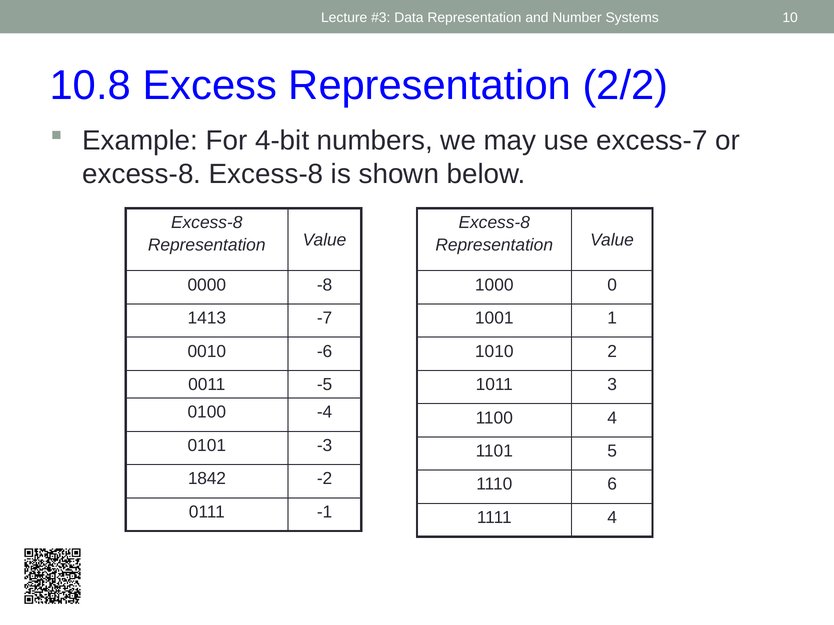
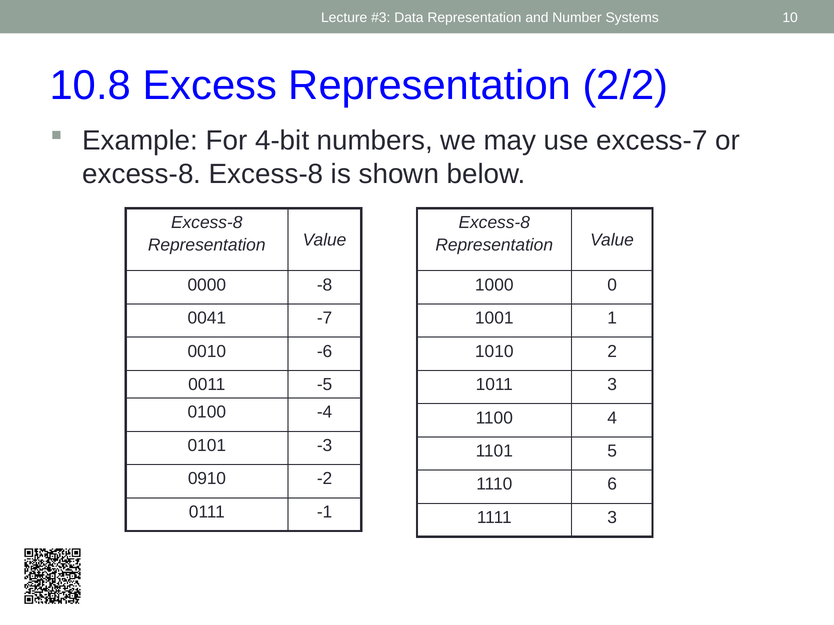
1413: 1413 -> 0041
1842: 1842 -> 0910
1111 4: 4 -> 3
